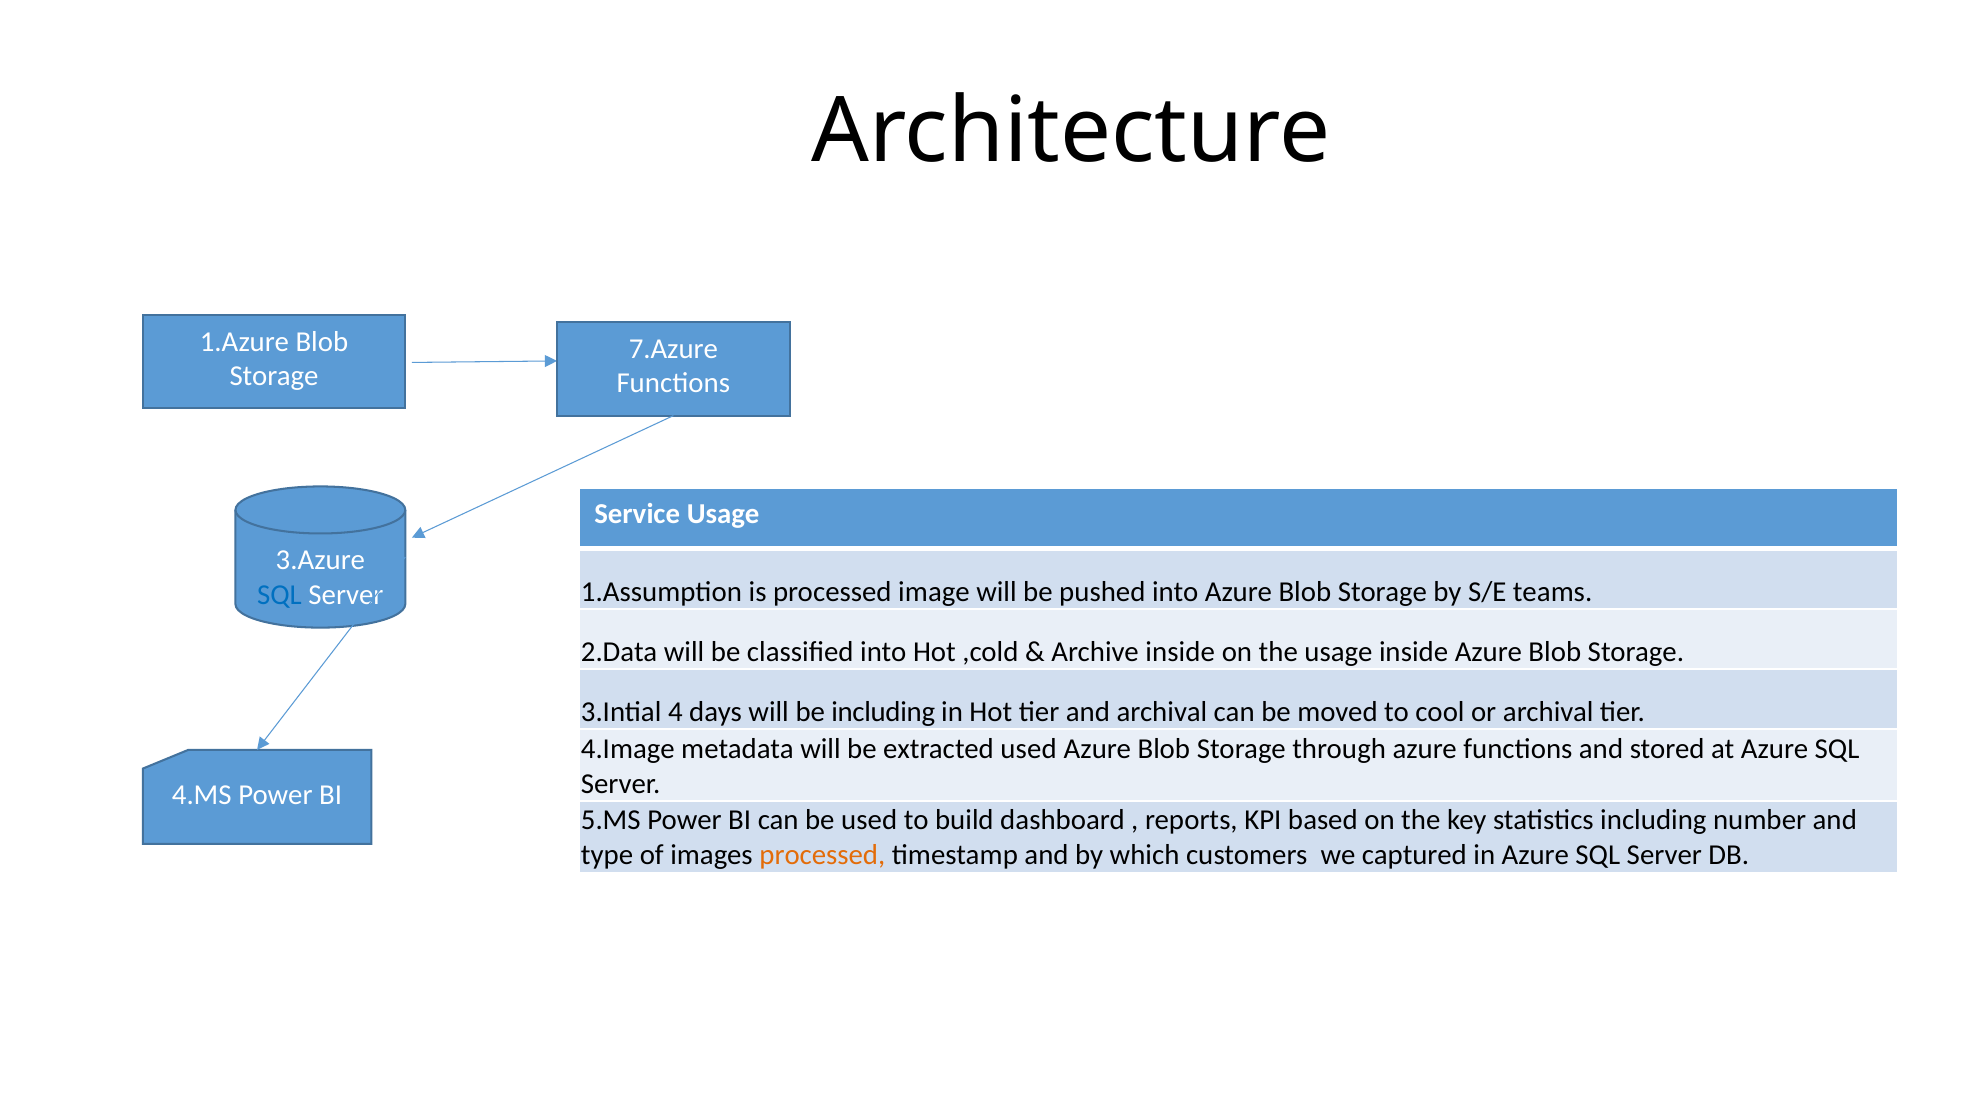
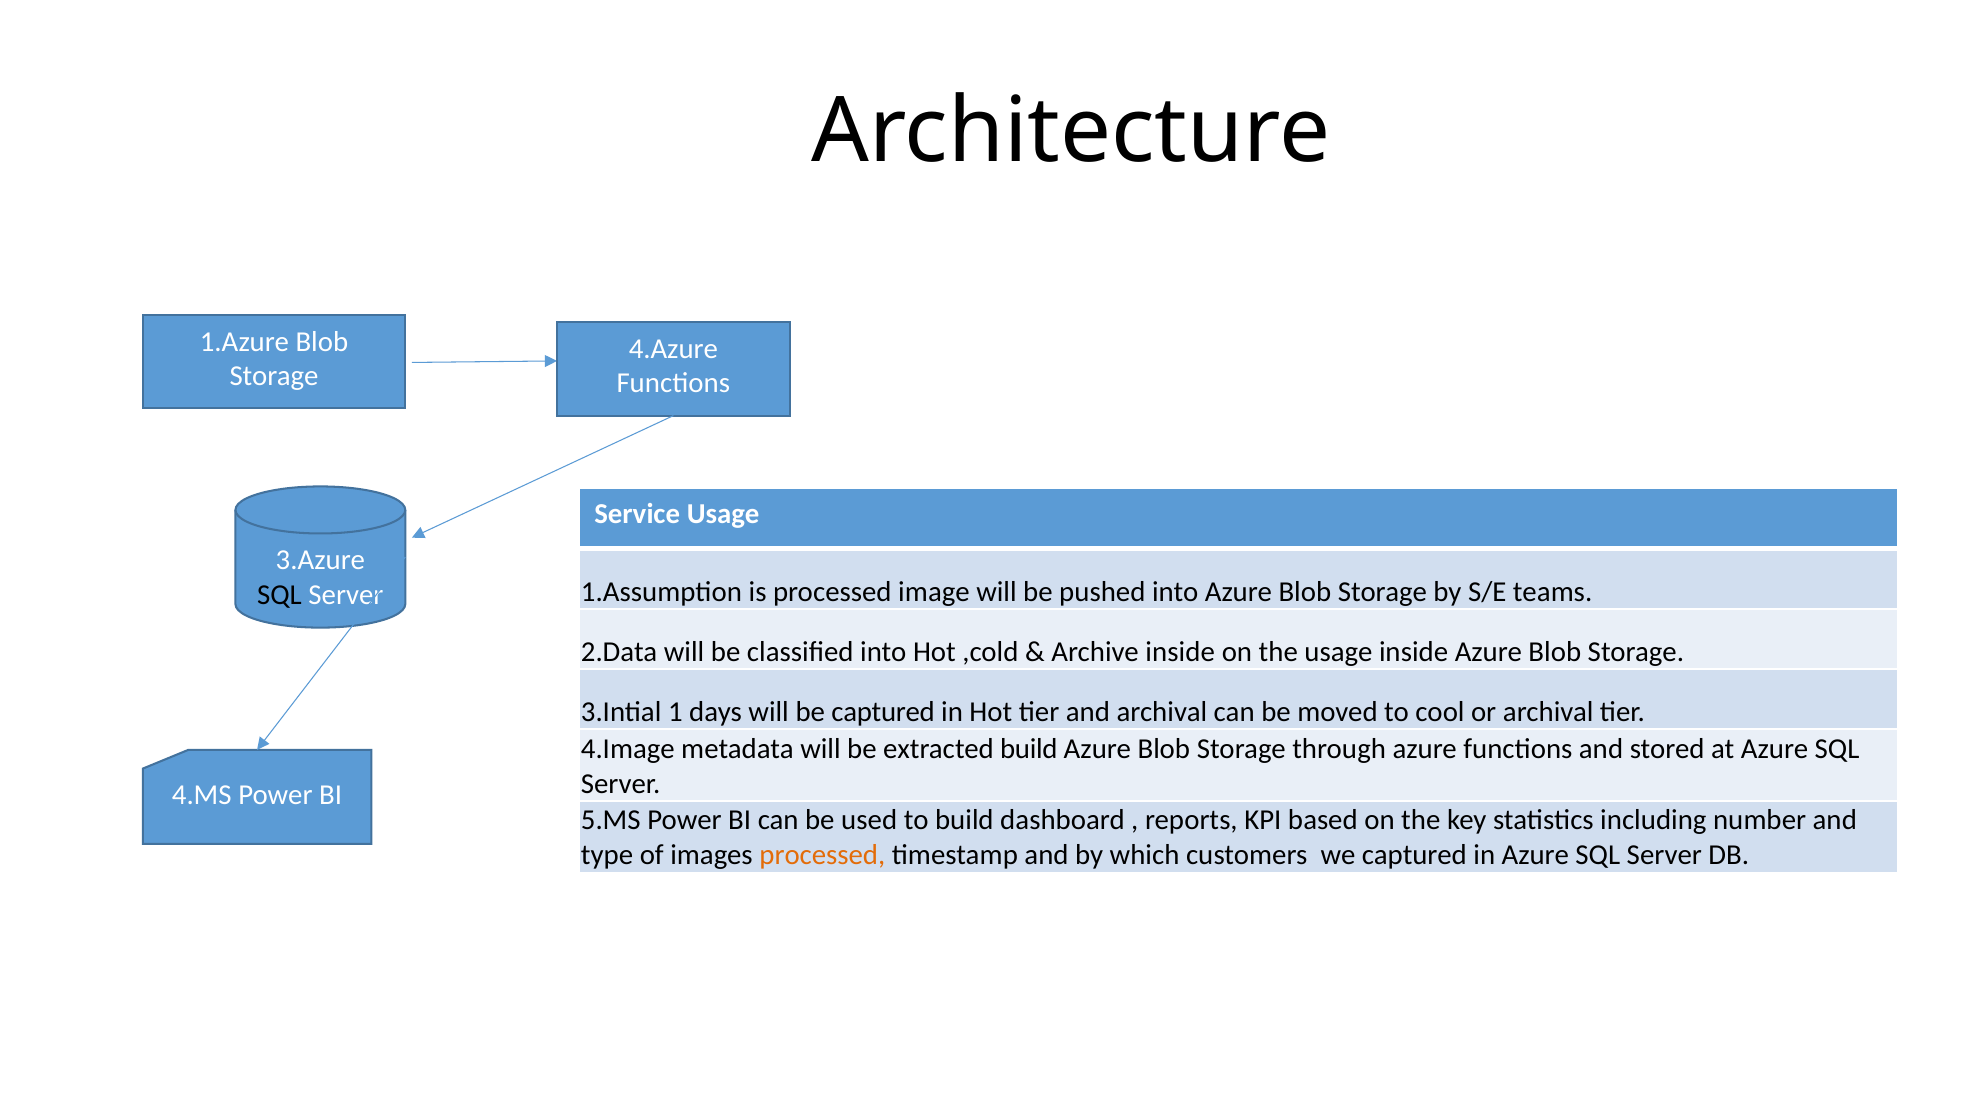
7.Azure: 7.Azure -> 4.Azure
SQL at (279, 595) colour: blue -> black
4: 4 -> 1
be including: including -> captured
extracted used: used -> build
